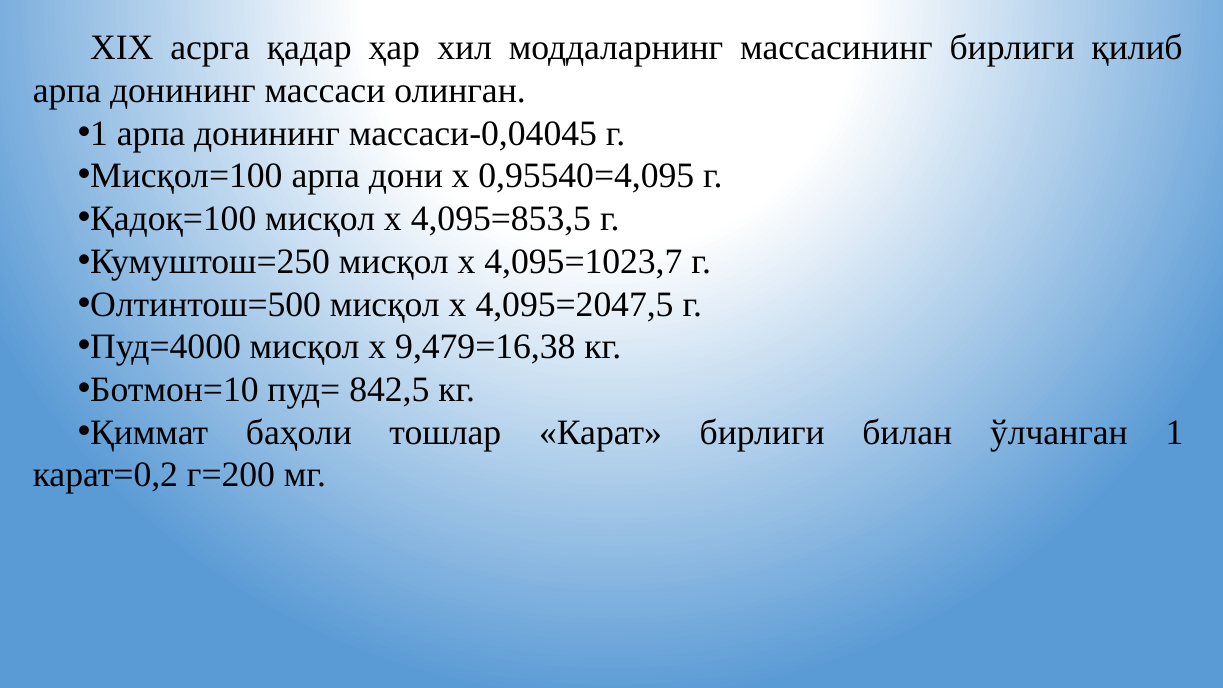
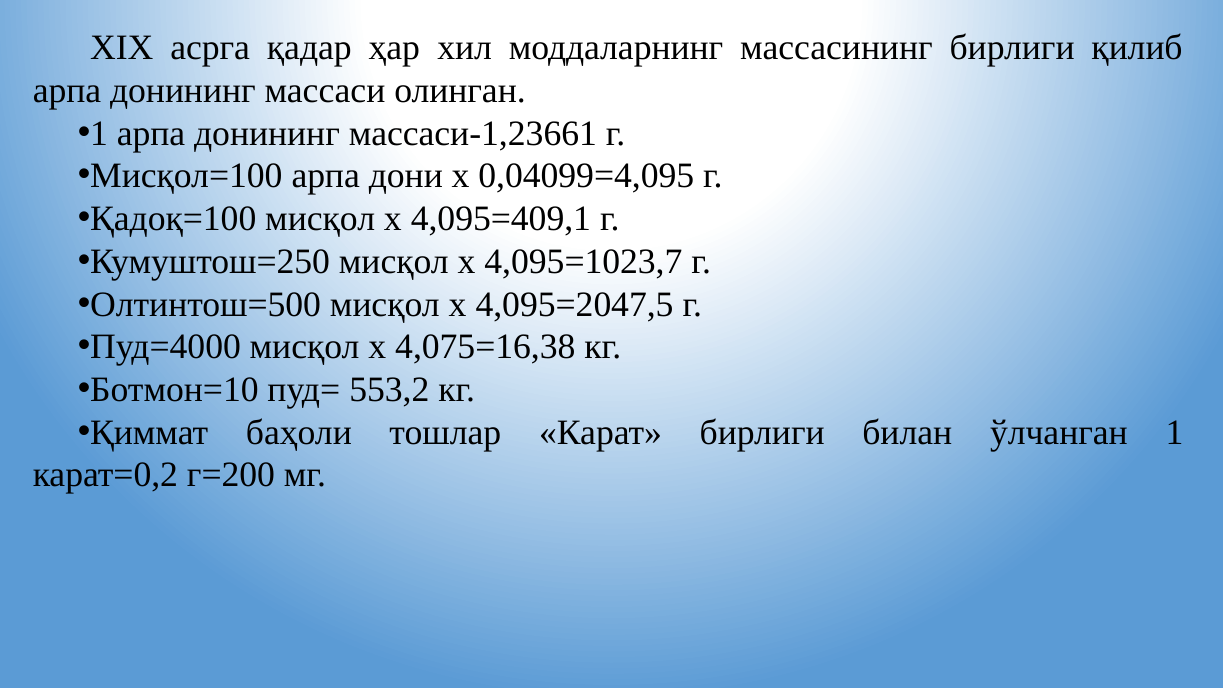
массаси-0,04045: массаси-0,04045 -> массаси-1,23661
0,95540=4,095: 0,95540=4,095 -> 0,04099=4,095
4,095=853,5: 4,095=853,5 -> 4,095=409,1
9,479=16,38: 9,479=16,38 -> 4,075=16,38
842,5: 842,5 -> 553,2
